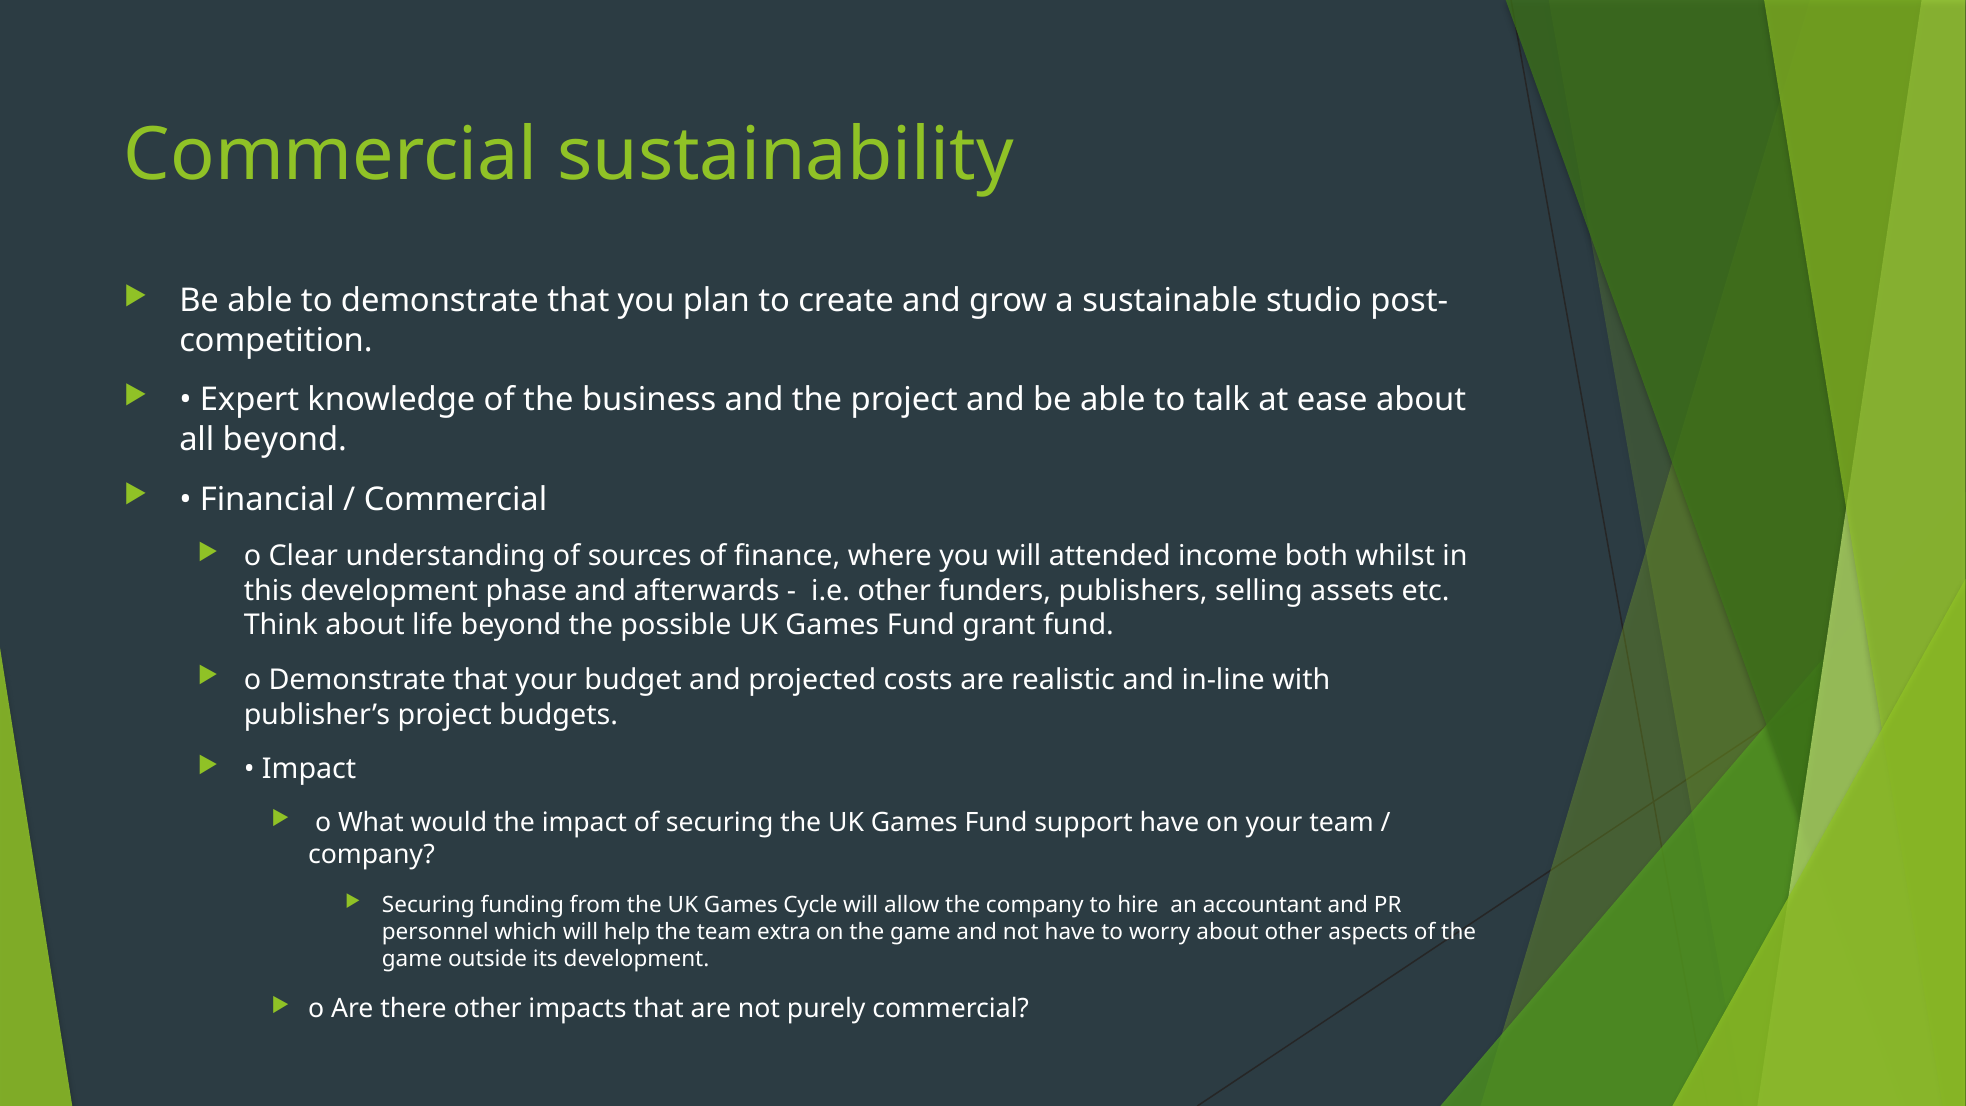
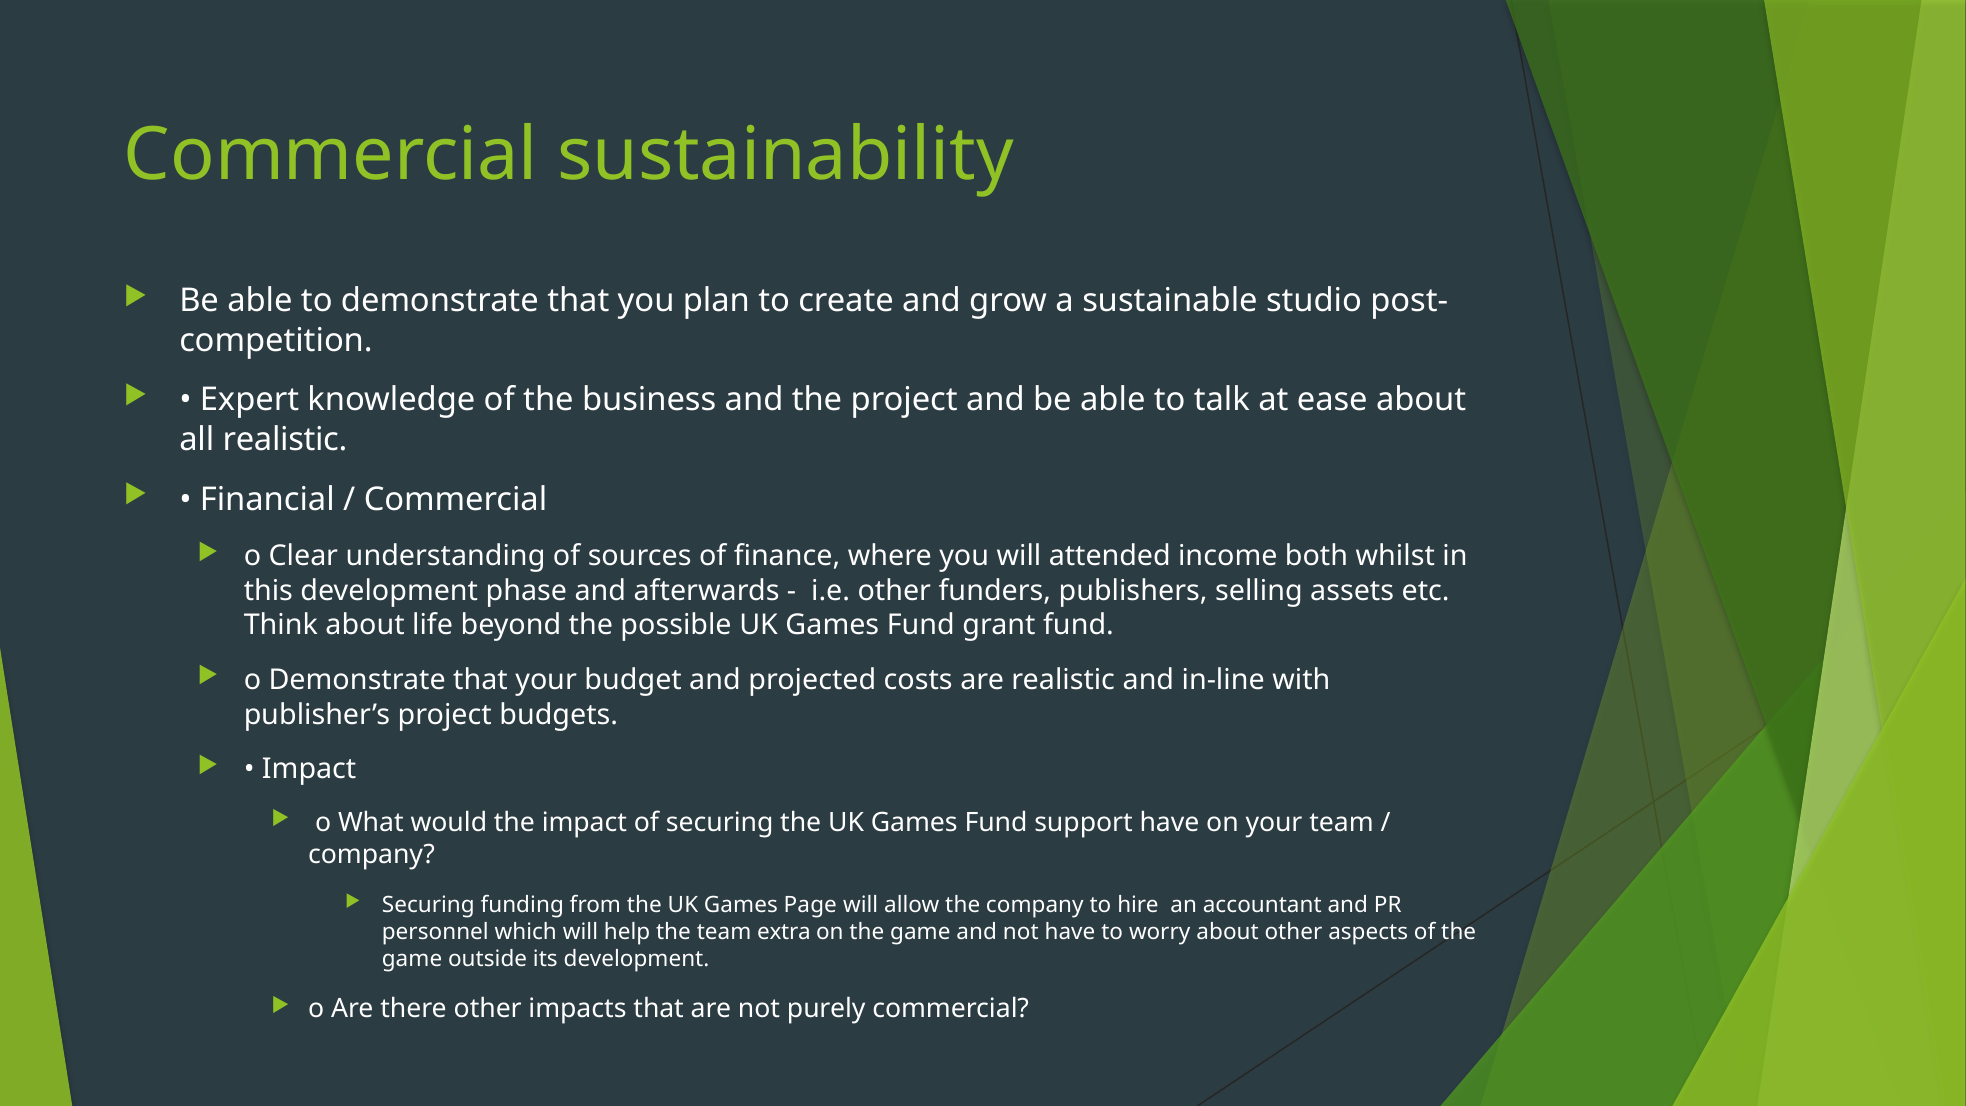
all beyond: beyond -> realistic
Cycle: Cycle -> Page
